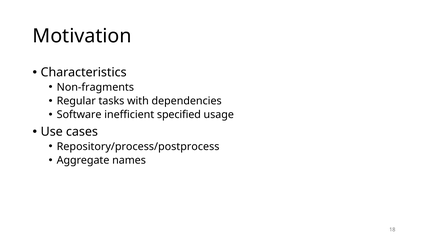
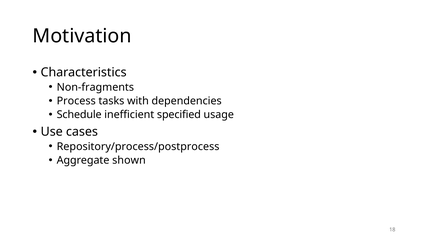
Regular: Regular -> Process
Software: Software -> Schedule
names: names -> shown
